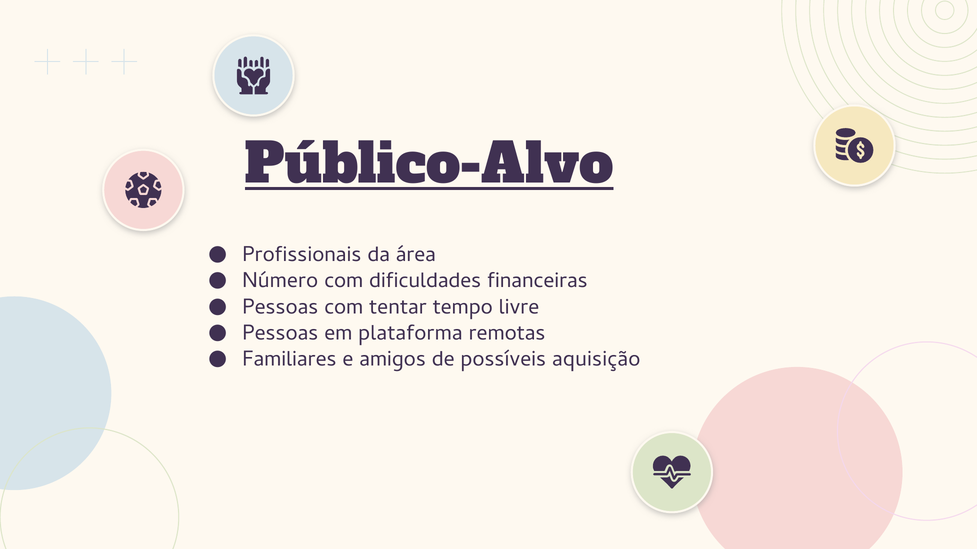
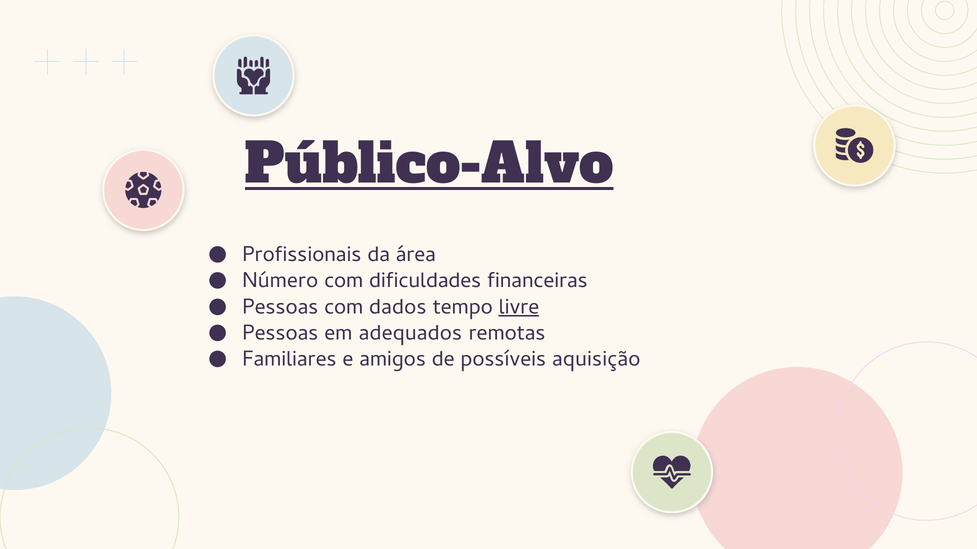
tentar: tentar -> dados
livre underline: none -> present
plataforma: plataforma -> adequados
